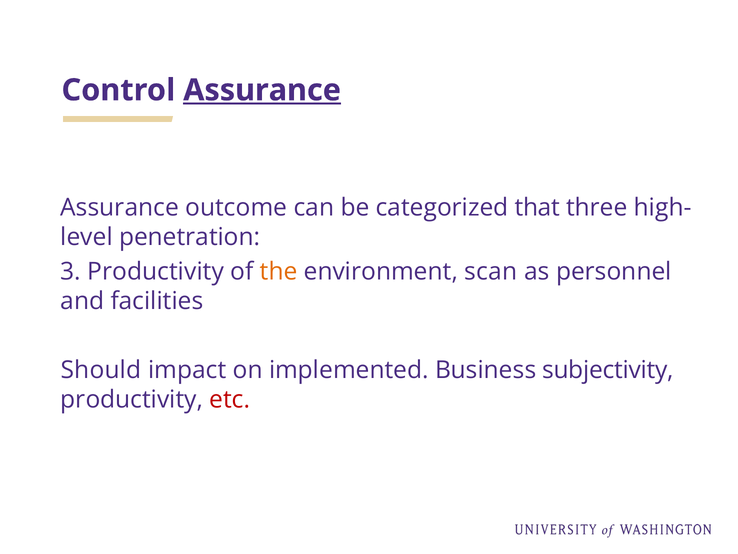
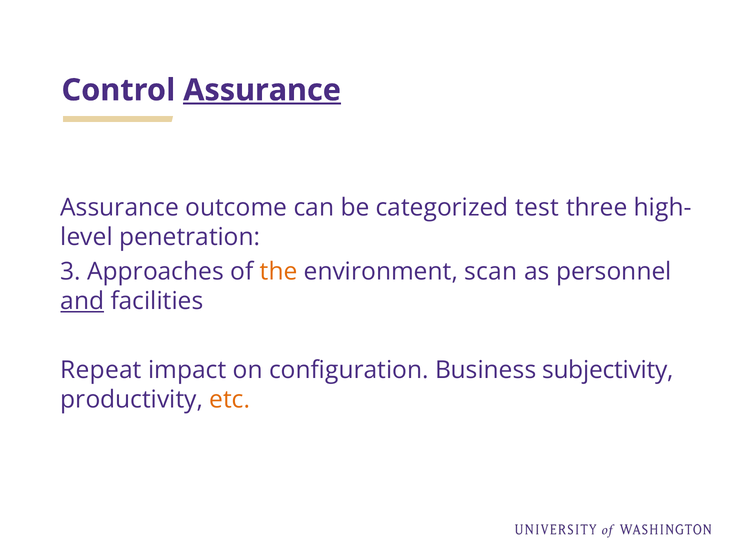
that: that -> test
3 Productivity: Productivity -> Approaches
and underline: none -> present
Should: Should -> Repeat
implemented: implemented -> configuration
etc colour: red -> orange
